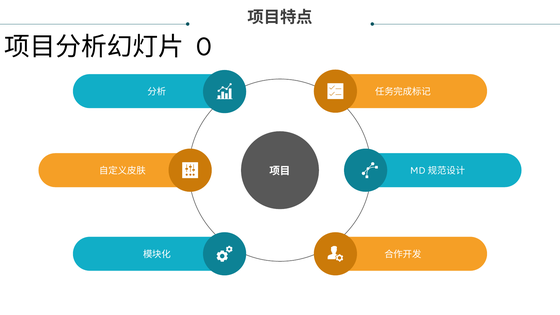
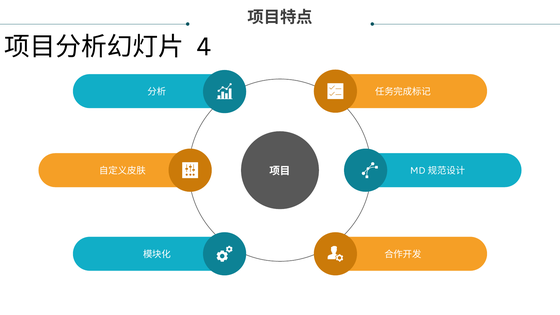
0: 0 -> 4
